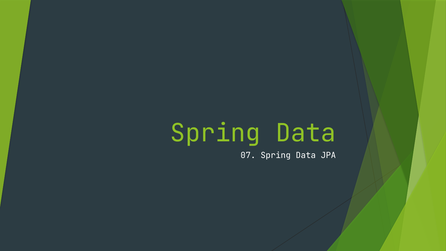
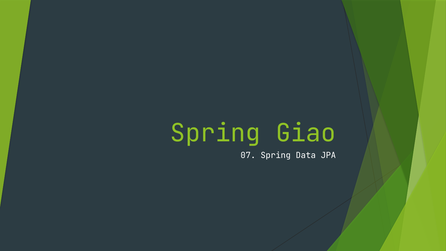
Data at (306, 133): Data -> Giao
